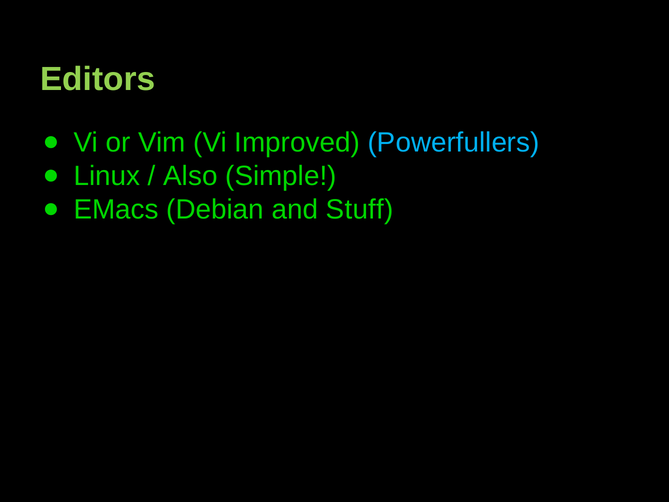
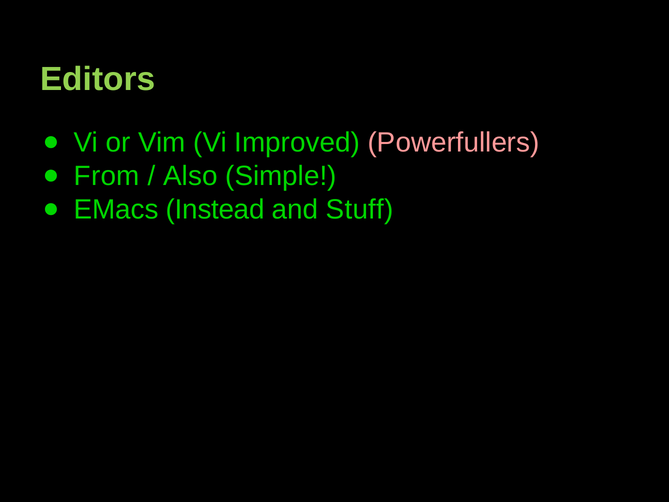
Powerfullers colour: light blue -> pink
Linux: Linux -> From
Debian: Debian -> Instead
